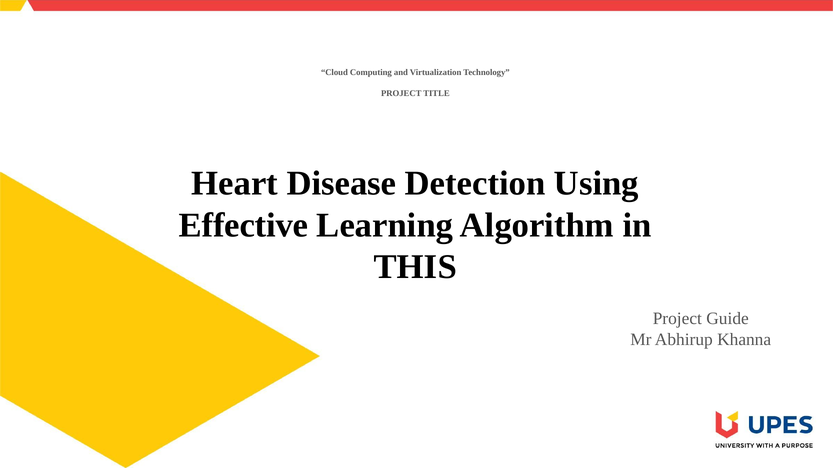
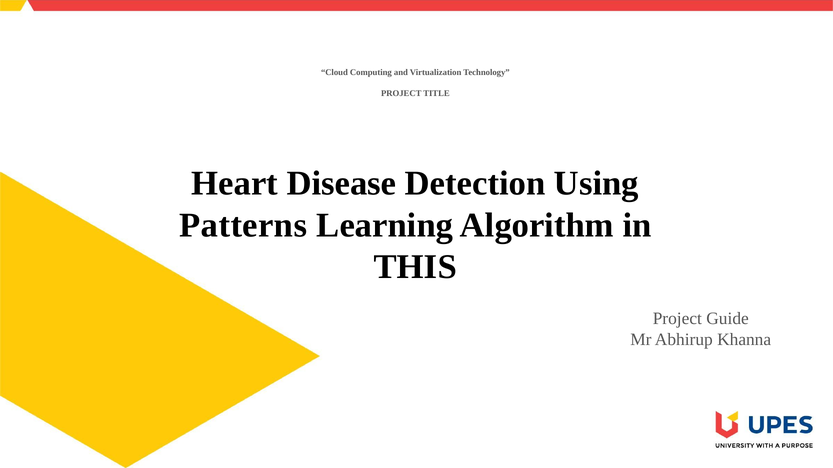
Effective: Effective -> Patterns
